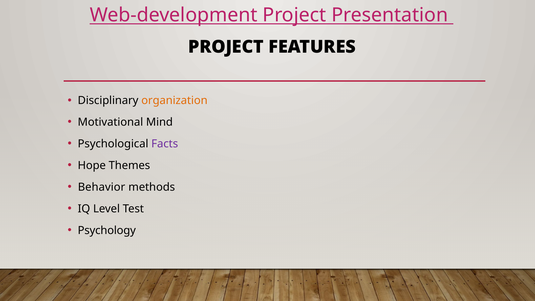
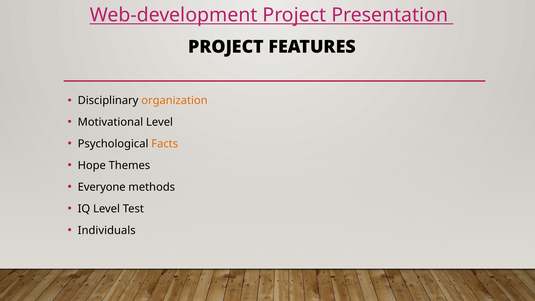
Motivational Mind: Mind -> Level
Facts colour: purple -> orange
Behavior: Behavior -> Everyone
Psychology: Psychology -> Individuals
